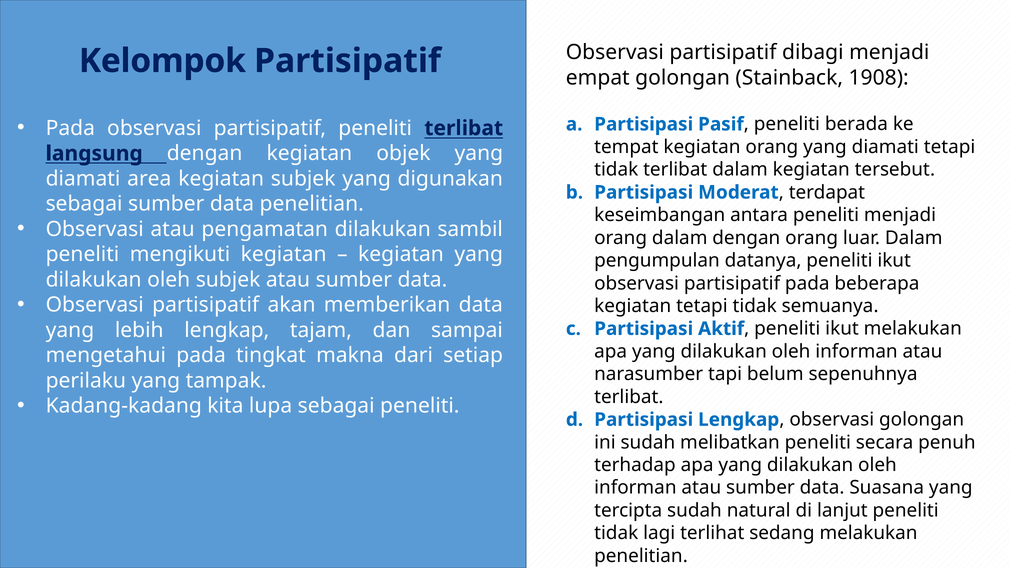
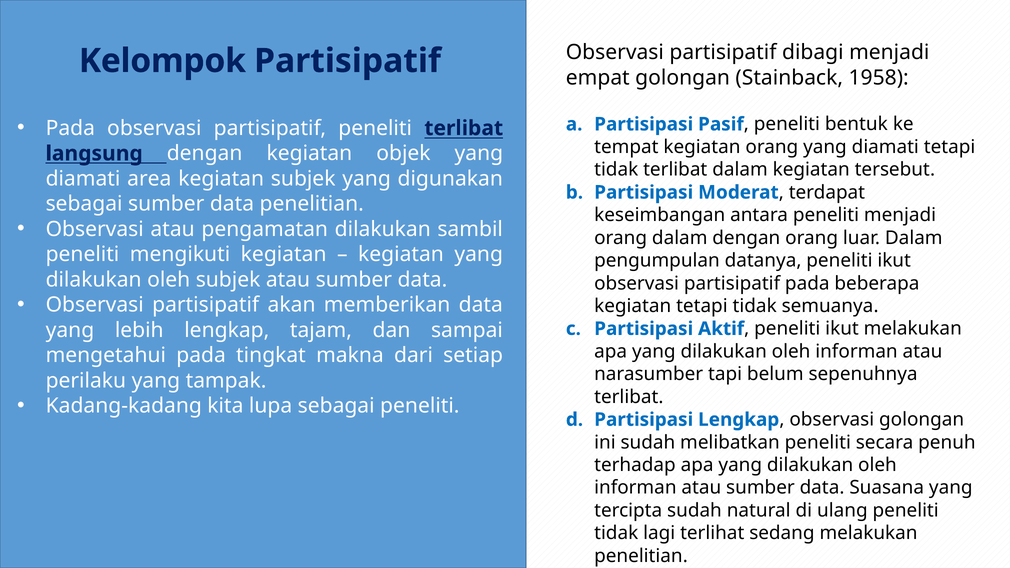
1908: 1908 -> 1958
berada: berada -> bentuk
lanjut: lanjut -> ulang
